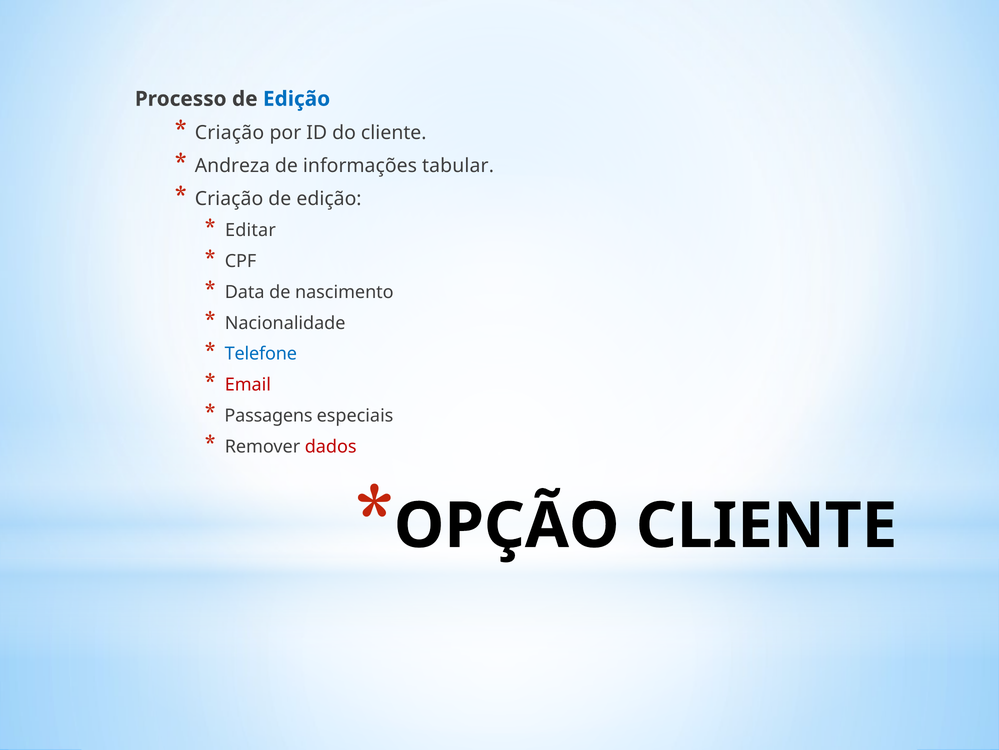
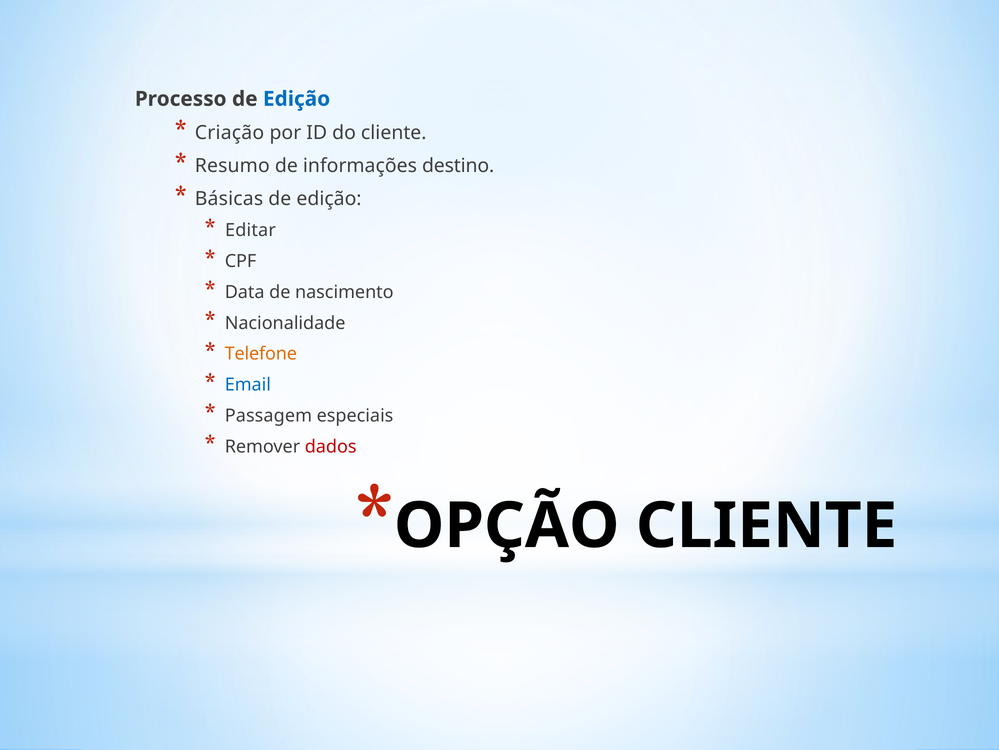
Andreza: Andreza -> Resumo
tabular: tabular -> destino
Criação at (229, 199): Criação -> Básicas
Telefone colour: blue -> orange
Email colour: red -> blue
Passagens: Passagens -> Passagem
